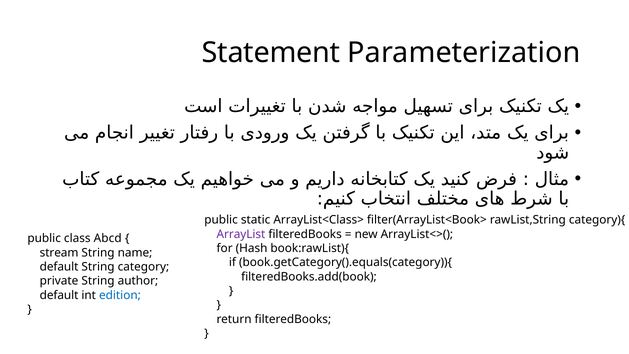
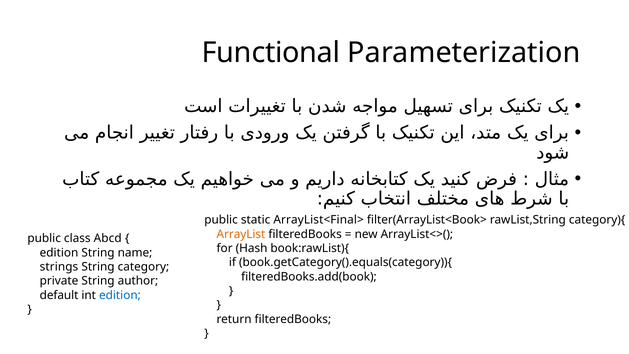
Statement: Statement -> Functional
ArrayList<Class>: ArrayList<Class> -> ArrayList<Final>
ArrayList colour: purple -> orange
stream at (59, 253): stream -> edition
default at (59, 267): default -> strings
